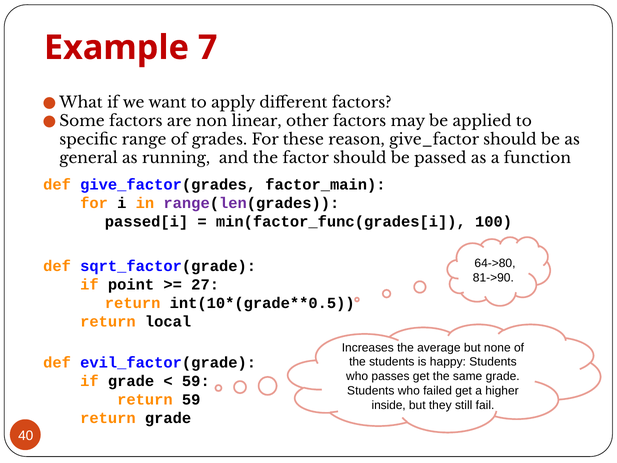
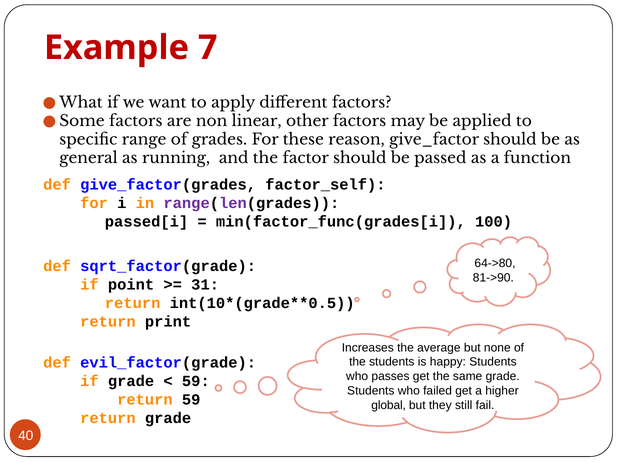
factor_main: factor_main -> factor_self
27: 27 -> 31
local: local -> print
inside: inside -> global
